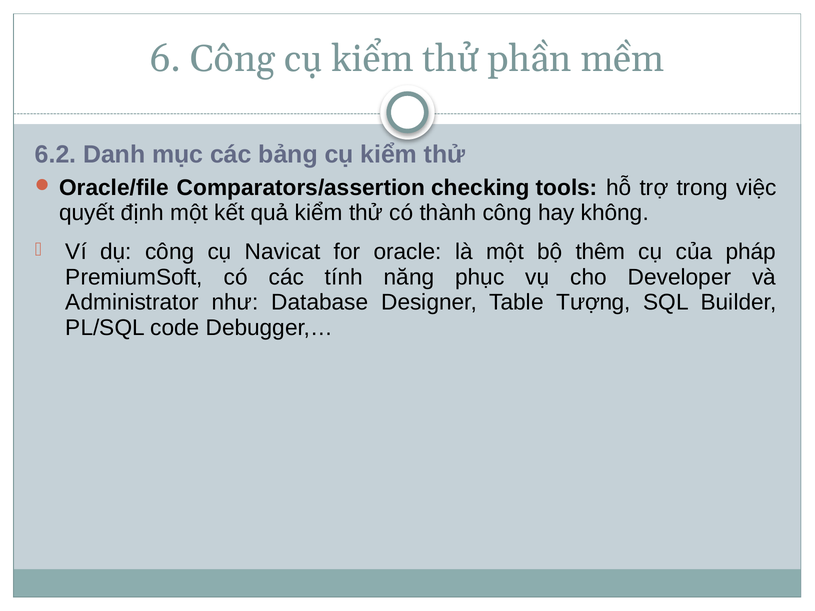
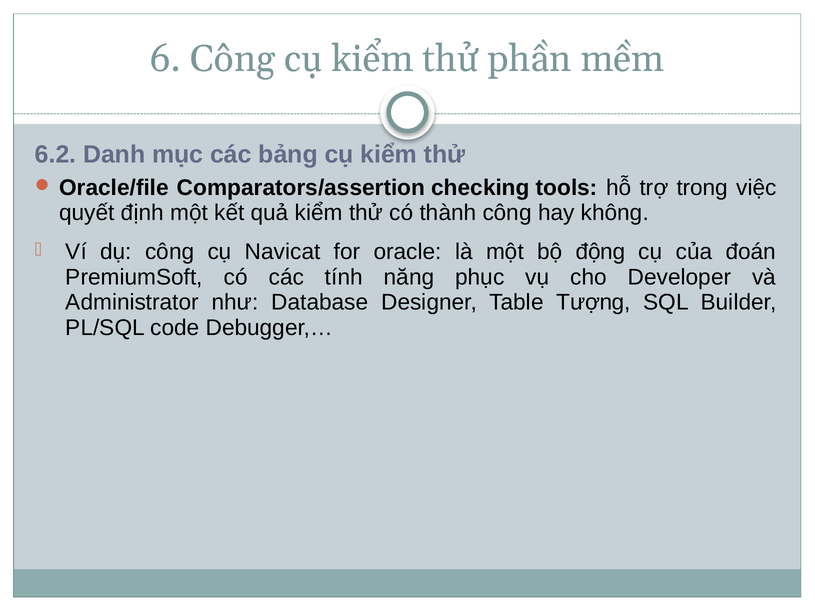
thêm: thêm -> động
pháp: pháp -> đoán
